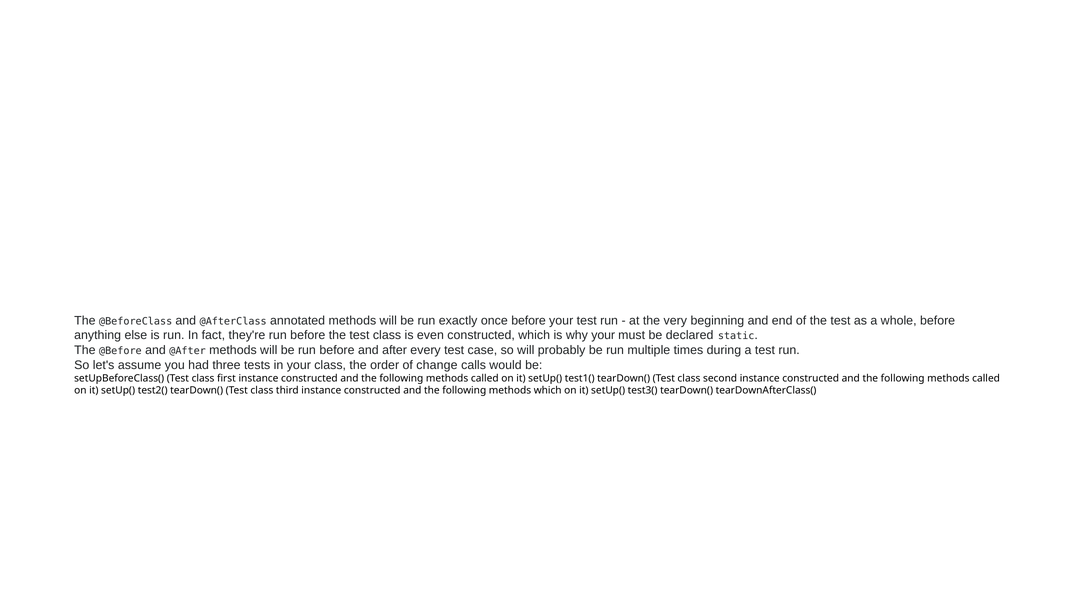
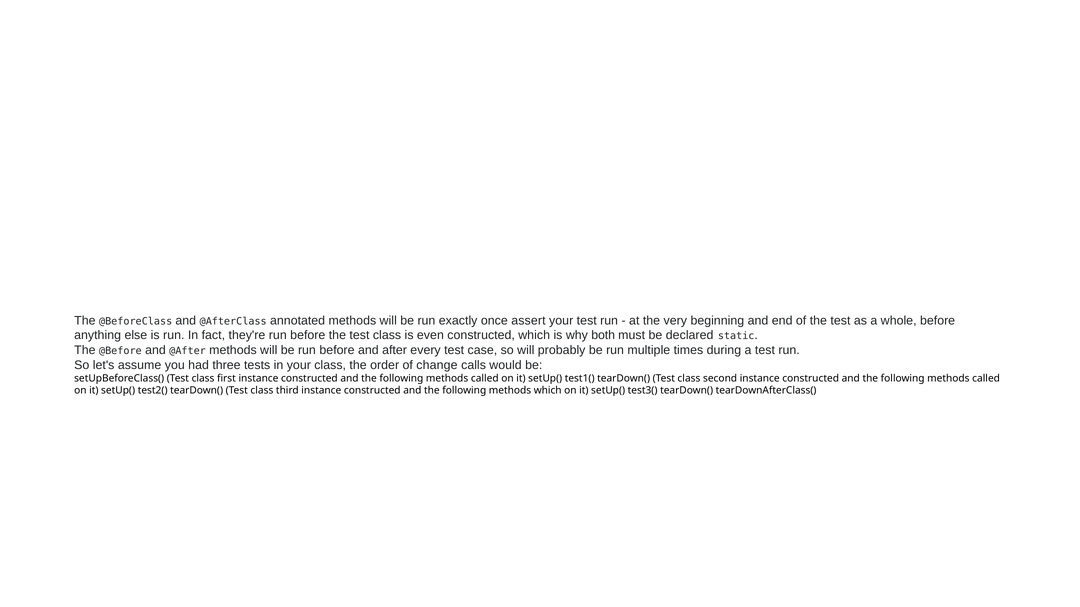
once before: before -> assert
why your: your -> both
